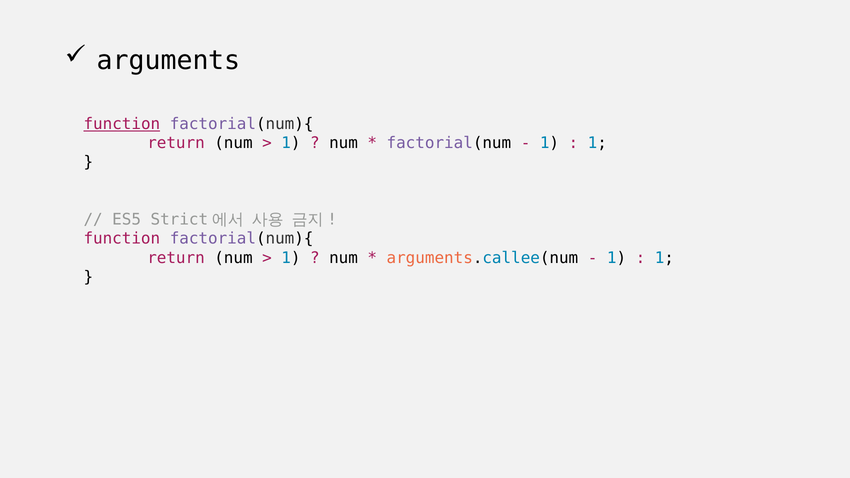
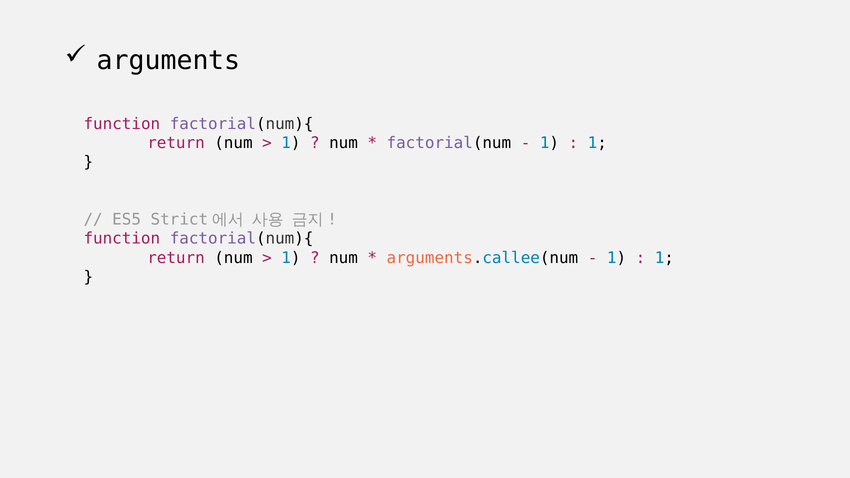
function at (122, 124) underline: present -> none
